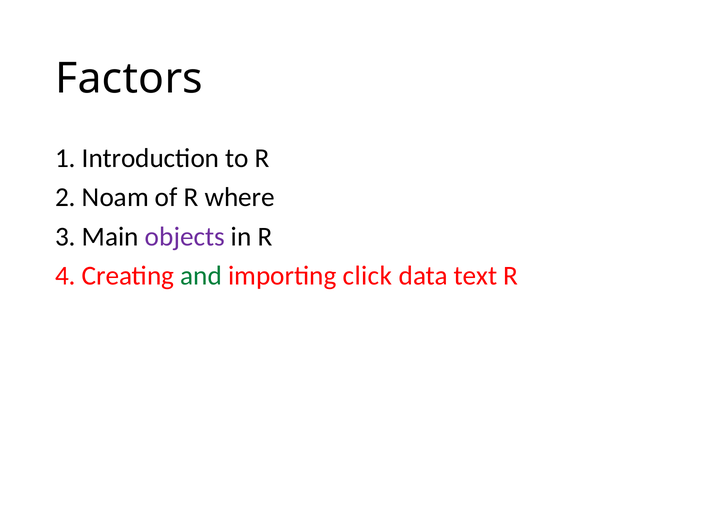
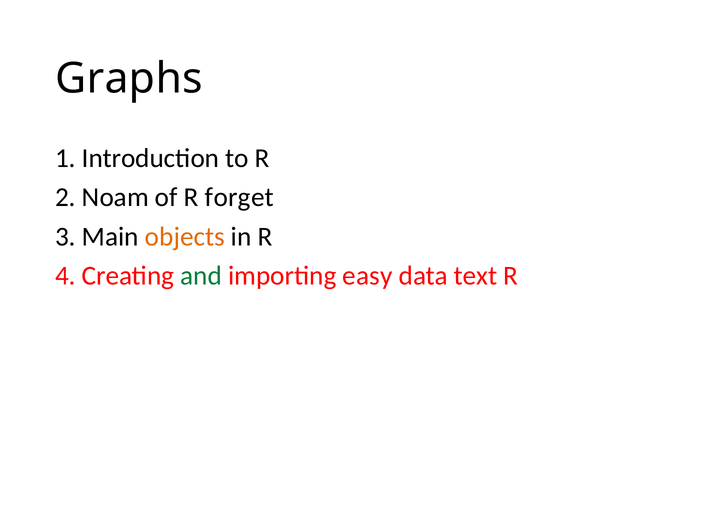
Factors: Factors -> Graphs
where: where -> forget
objects colour: purple -> orange
click: click -> easy
